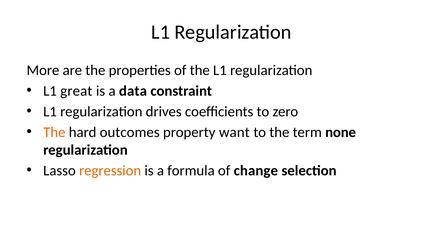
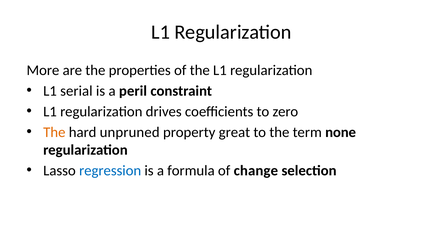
great: great -> serial
data: data -> peril
outcomes: outcomes -> unpruned
want: want -> great
regression colour: orange -> blue
